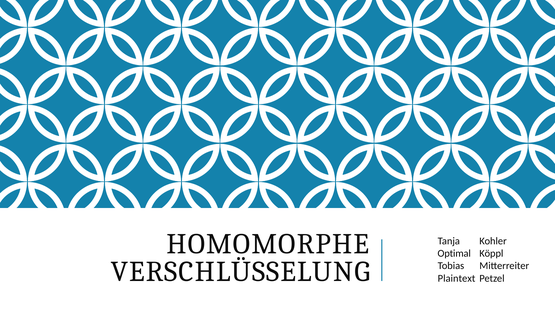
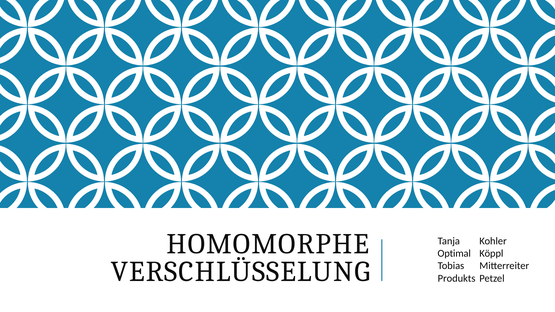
Plaintext: Plaintext -> Produkts
